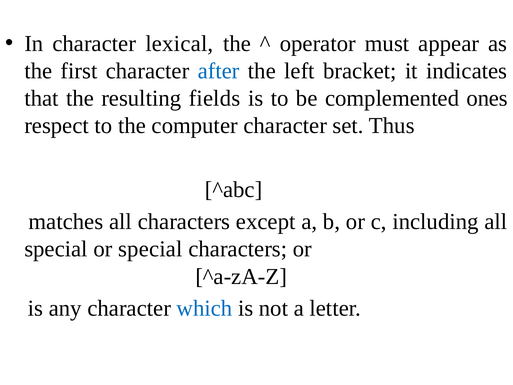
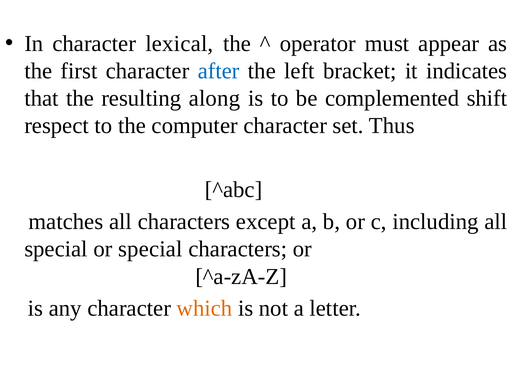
fields: fields -> along
ones: ones -> shift
which colour: blue -> orange
